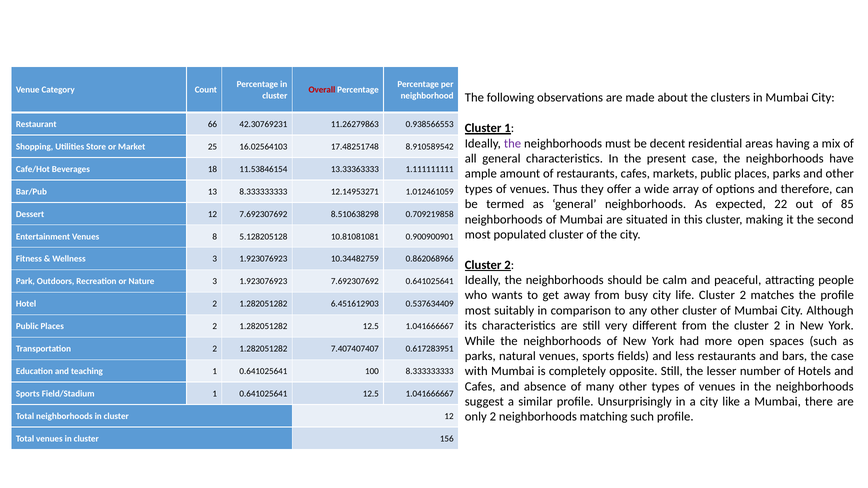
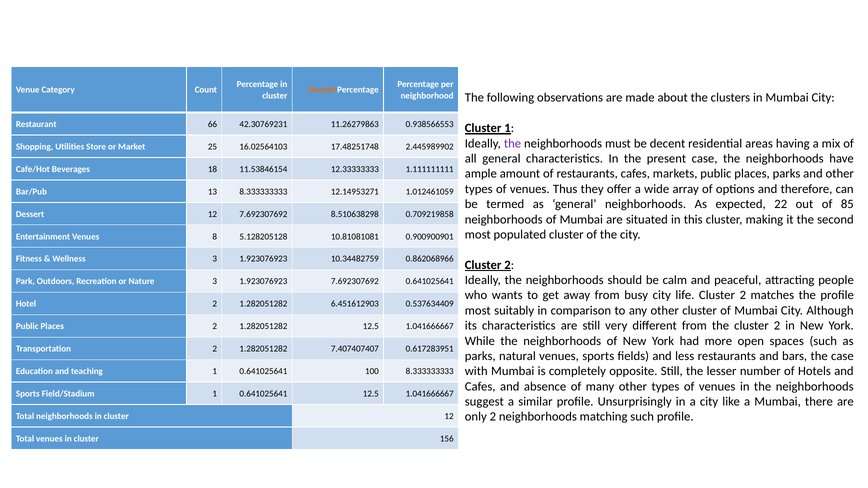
Overall colour: red -> orange
8.910589542: 8.910589542 -> 2.445989902
13.33363333: 13.33363333 -> 12.33333333
